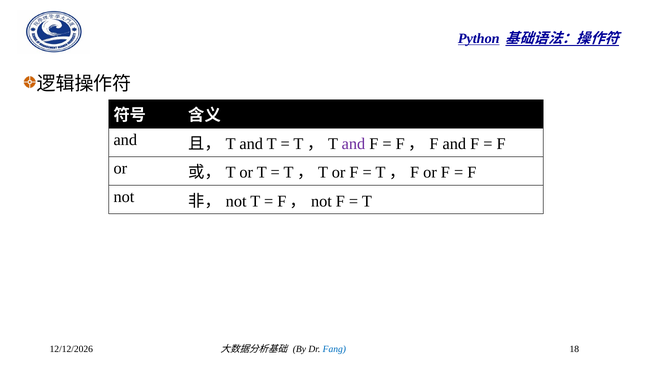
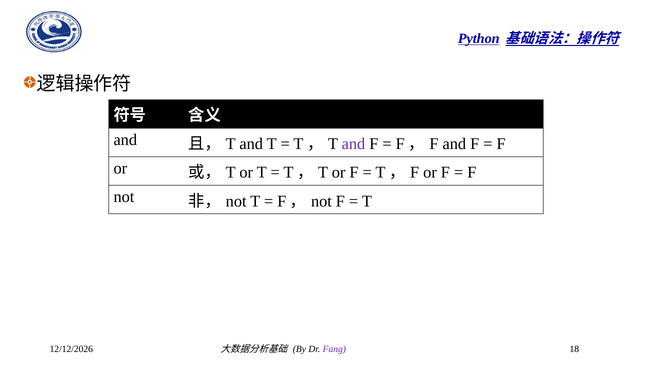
Fang colour: blue -> purple
